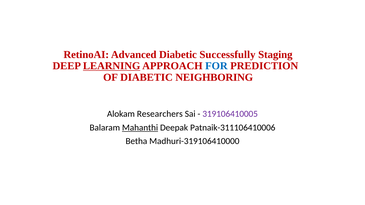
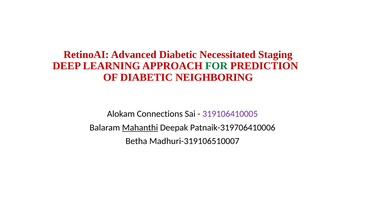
Successfully: Successfully -> Necessitated
LEARNING underline: present -> none
FOR colour: blue -> green
Researchers: Researchers -> Connections
Patnaik-311106410006: Patnaik-311106410006 -> Patnaik-319706410006
Madhuri-319106410000: Madhuri-319106410000 -> Madhuri-319106510007
